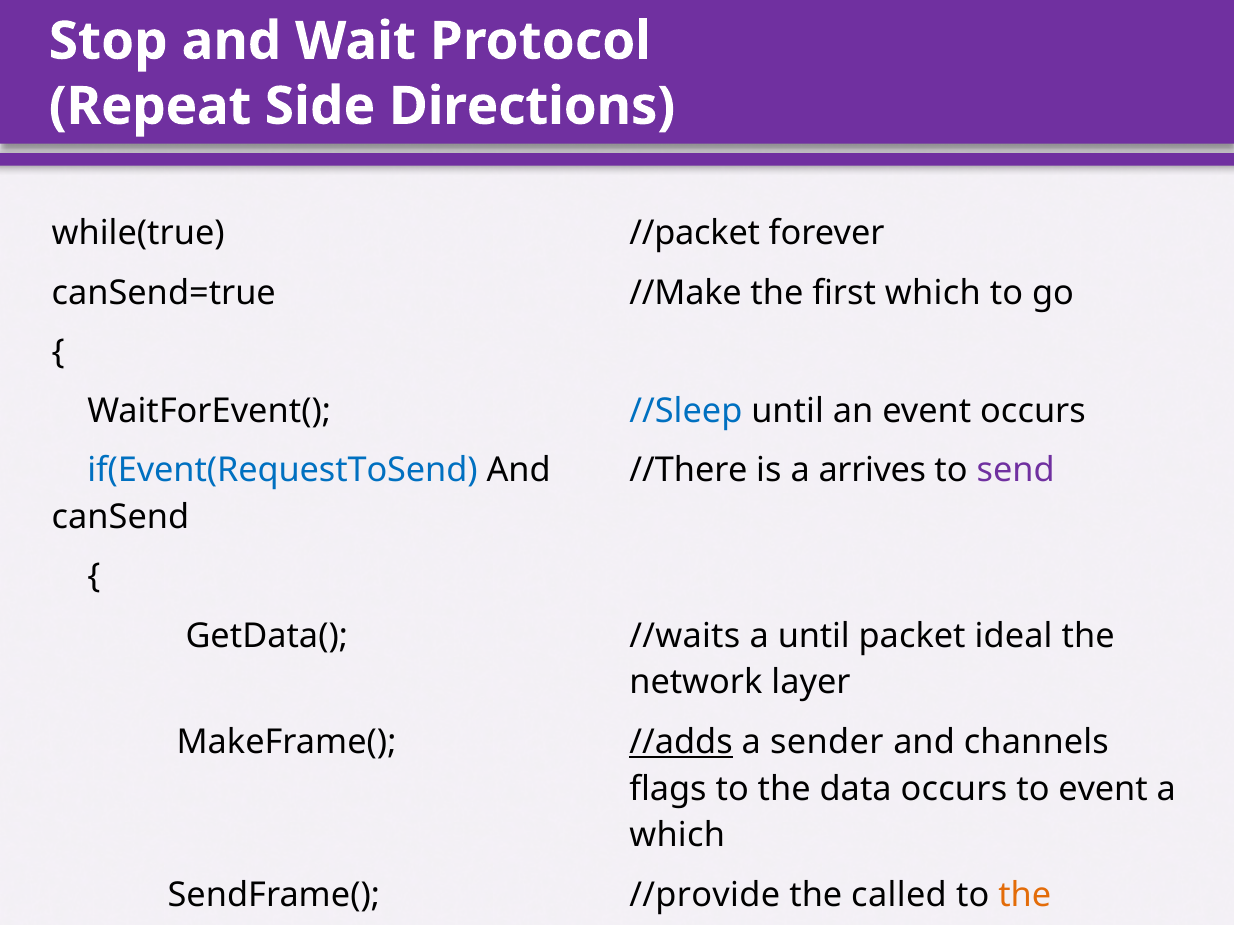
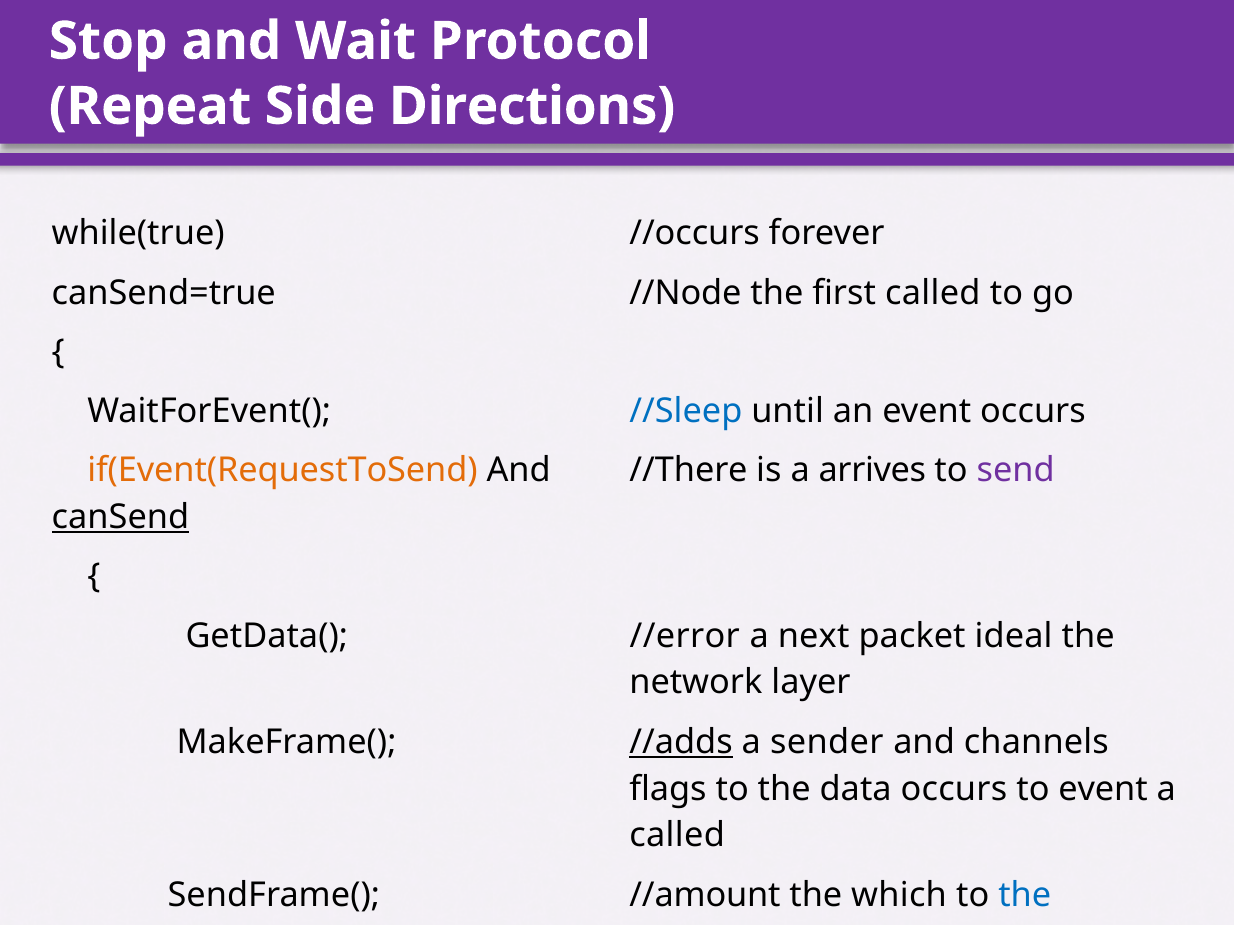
//packet: //packet -> //occurs
//Make: //Make -> //Node
first which: which -> called
if(Event(RequestToSend colour: blue -> orange
canSend underline: none -> present
//waits: //waits -> //error
a until: until -> next
which at (677, 836): which -> called
//provide: //provide -> //amount
called: called -> which
the at (1025, 895) colour: orange -> blue
